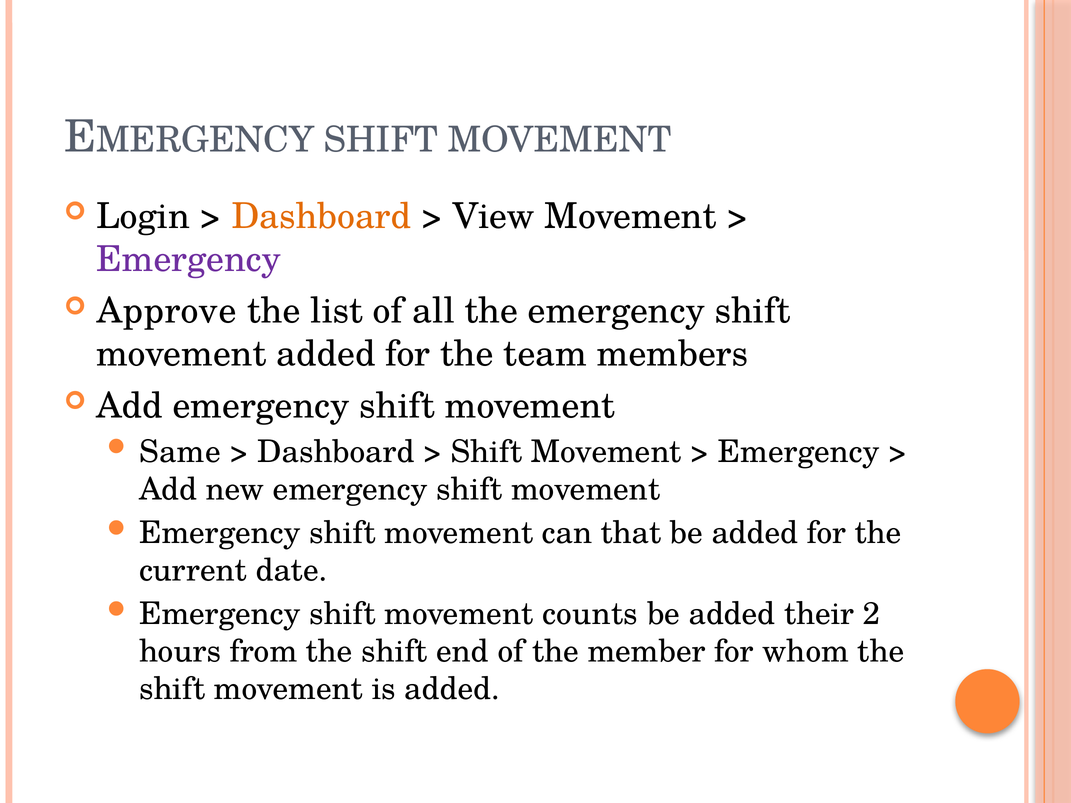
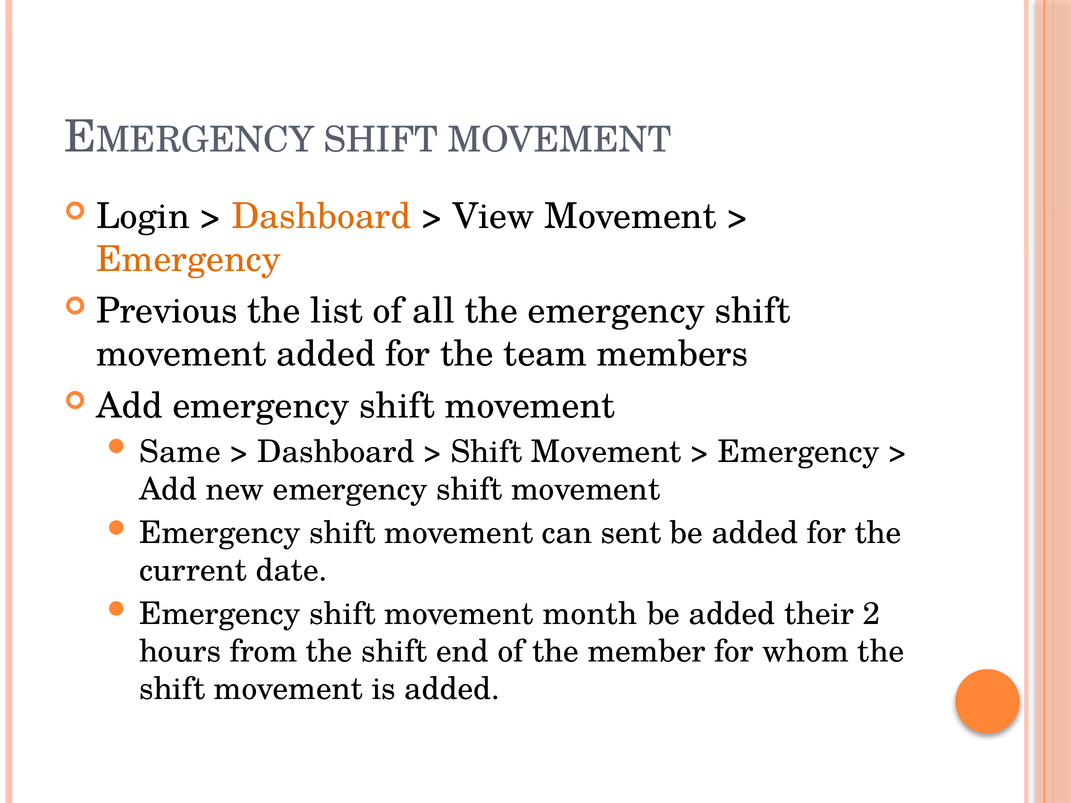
Emergency at (189, 259) colour: purple -> orange
Approve: Approve -> Previous
that: that -> sent
counts: counts -> month
